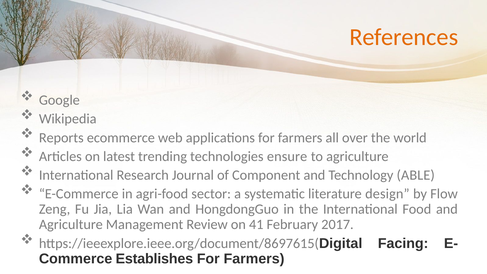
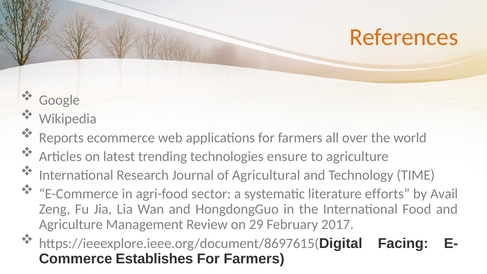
Component: Component -> Agricultural
ABLE: ABLE -> TIME
design: design -> efforts
Flow: Flow -> Avail
41: 41 -> 29
